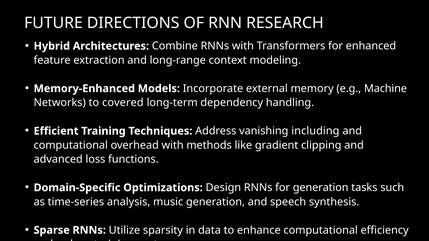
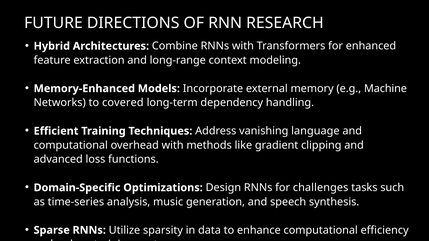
including: including -> language
for generation: generation -> challenges
